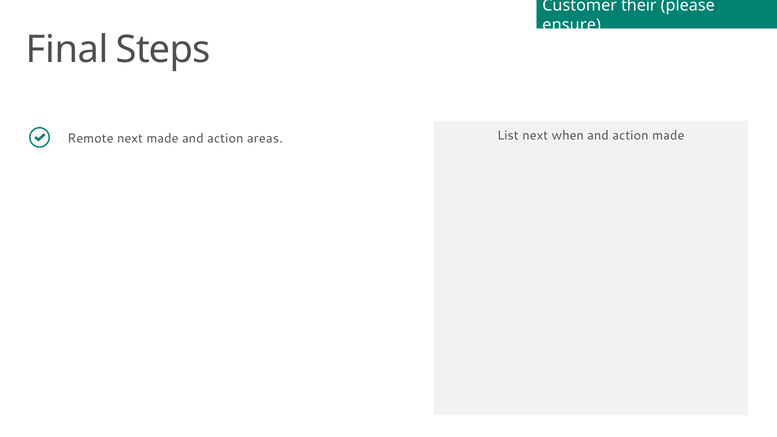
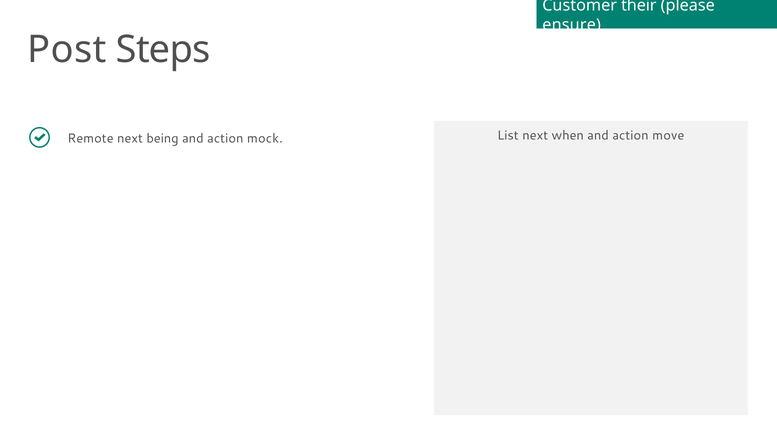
Final: Final -> Post
next made: made -> being
areas: areas -> mock
action made: made -> move
